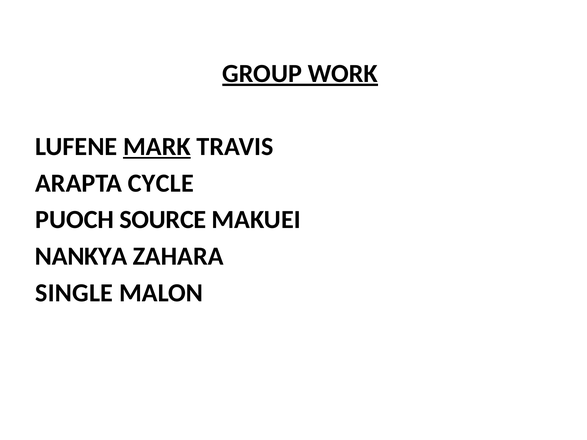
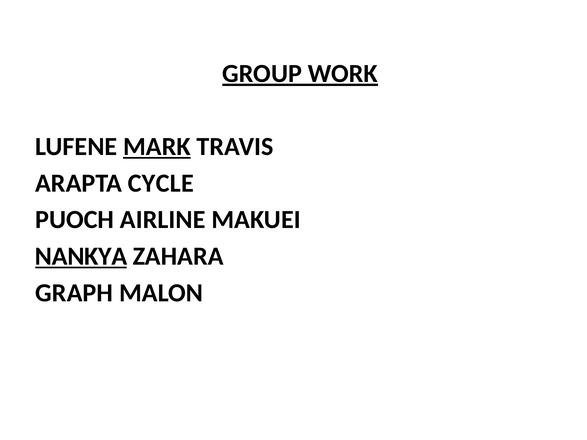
SOURCE: SOURCE -> AIRLINE
NANKYA underline: none -> present
SINGLE: SINGLE -> GRAPH
